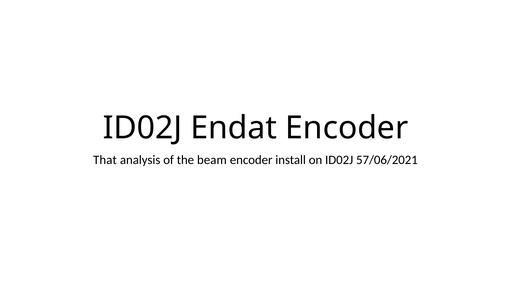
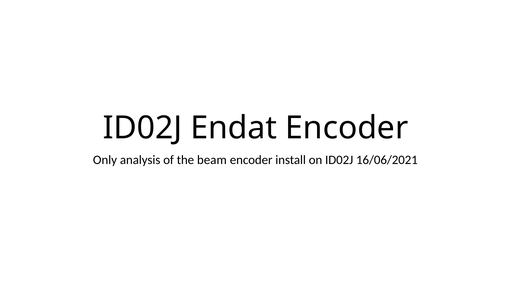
That: That -> Only
57/06/2021: 57/06/2021 -> 16/06/2021
